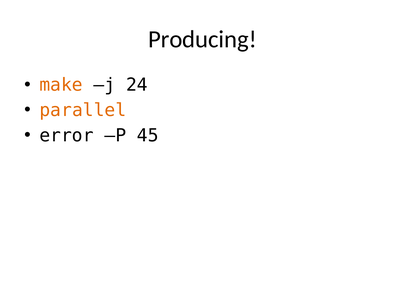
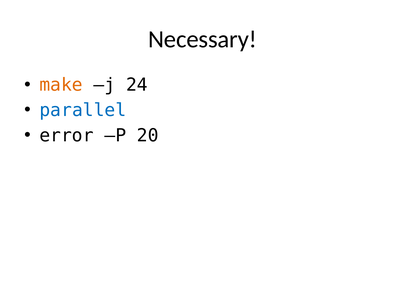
Producing: Producing -> Necessary
parallel colour: orange -> blue
45: 45 -> 20
